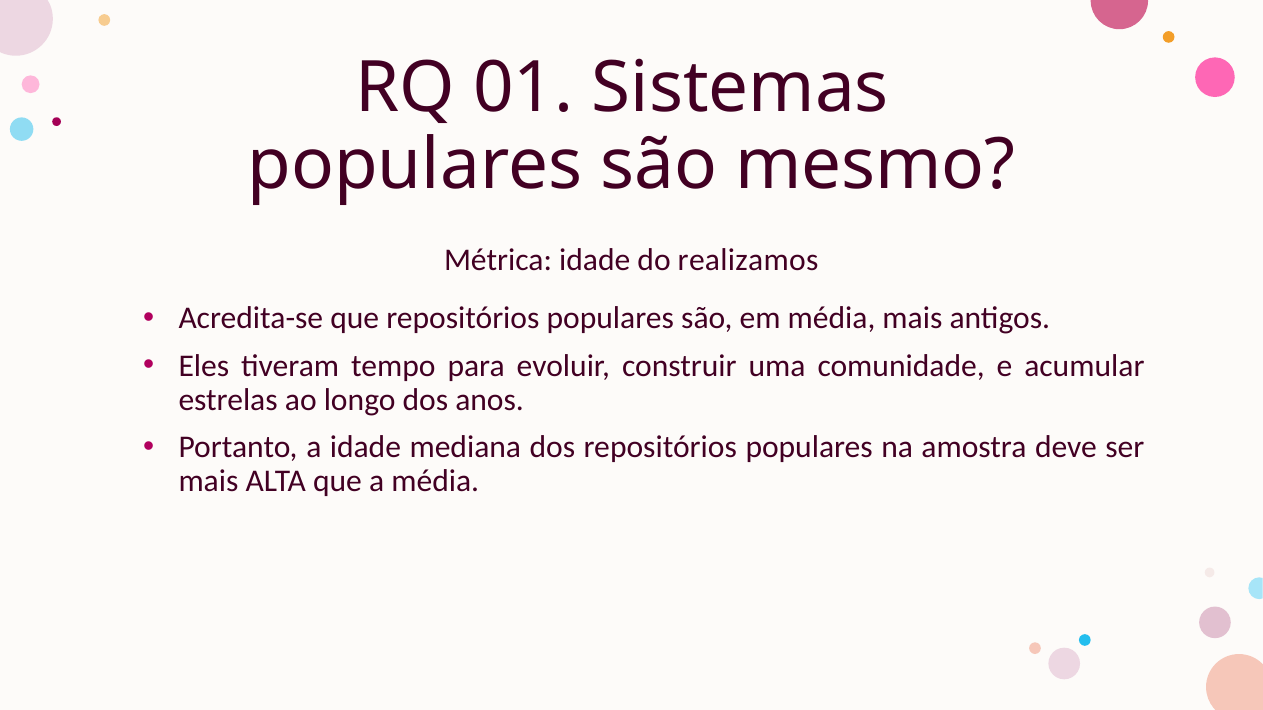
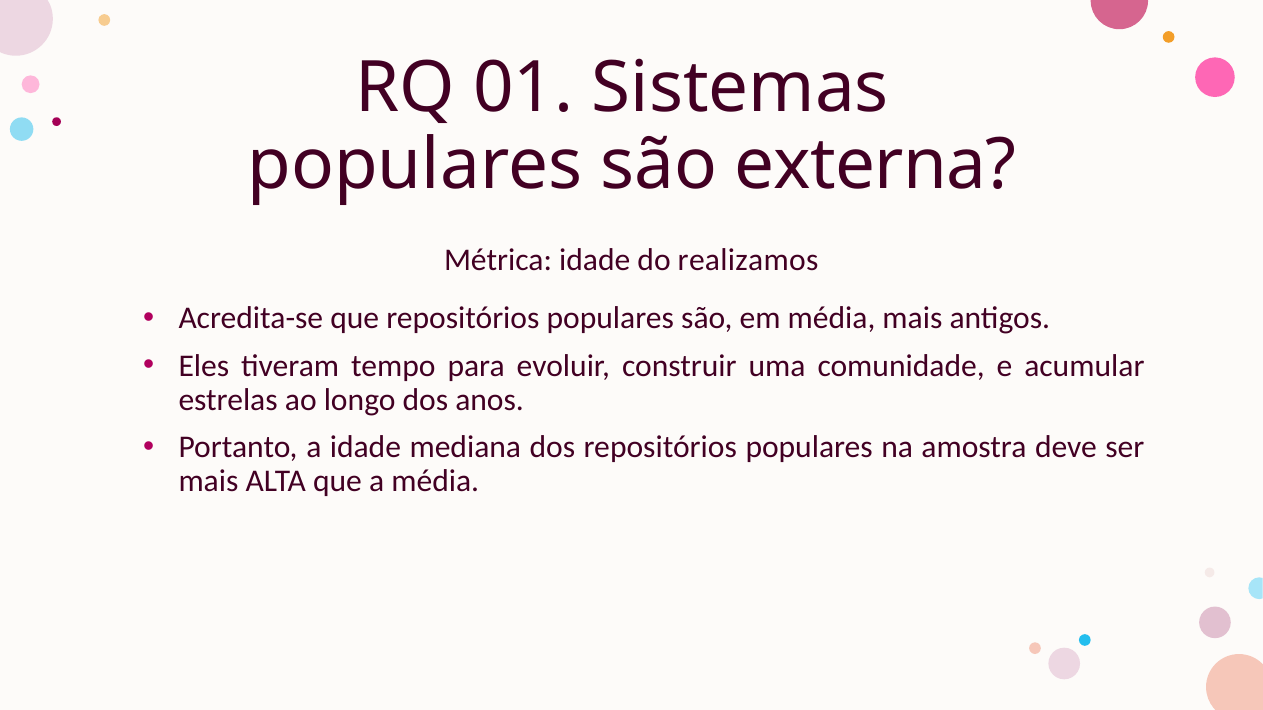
mesmo: mesmo -> externa
